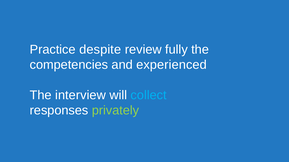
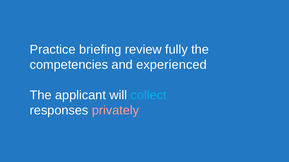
despite: despite -> briefing
interview: interview -> applicant
privately colour: light green -> pink
